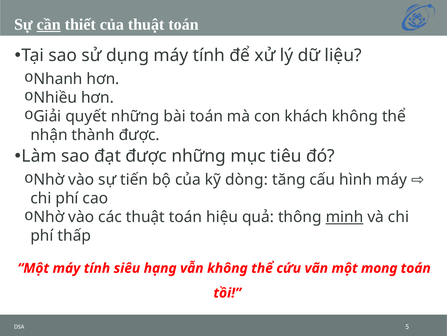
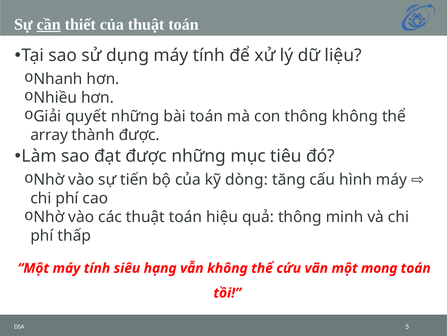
con khách: khách -> thông
nhận: nhận -> array
minh underline: present -> none
